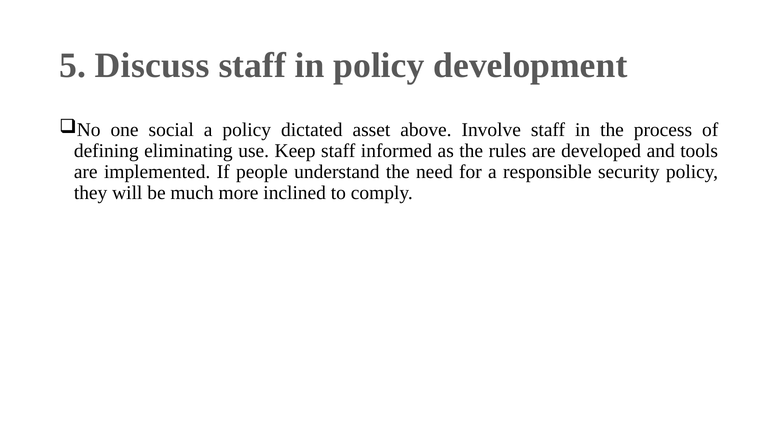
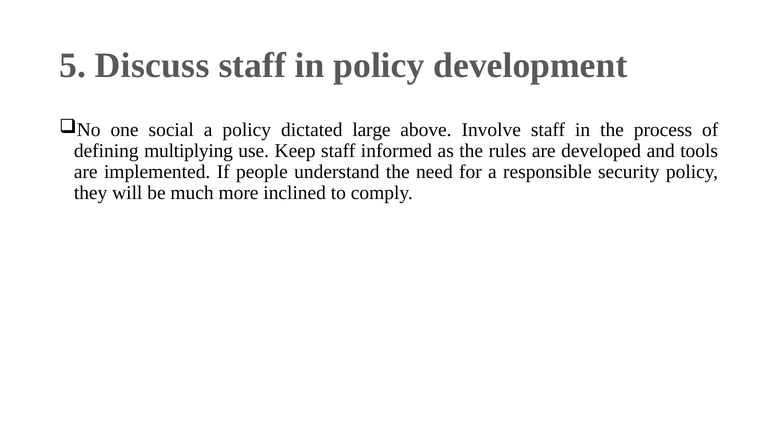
asset: asset -> large
eliminating: eliminating -> multiplying
